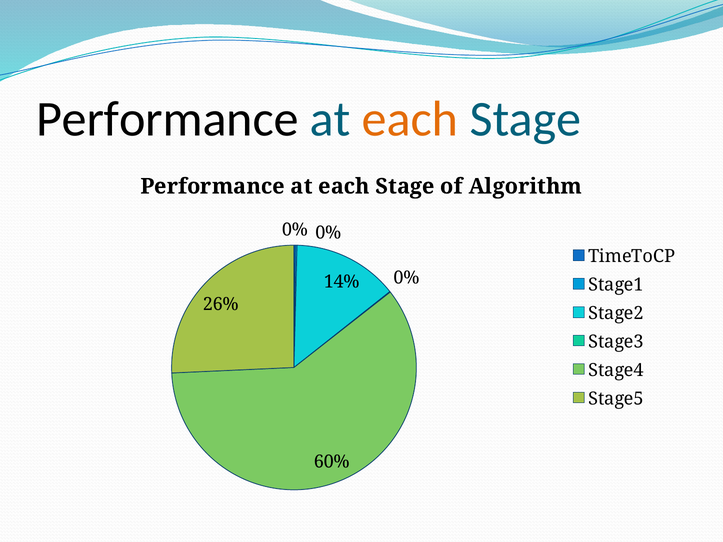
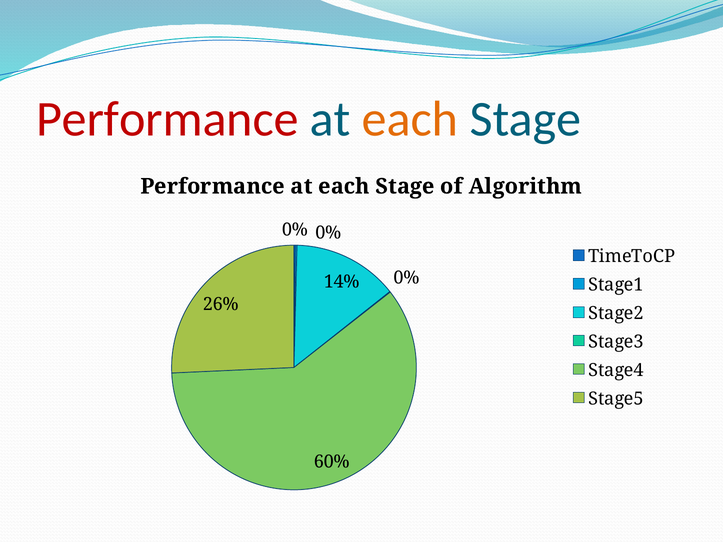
Performance at (167, 119) colour: black -> red
